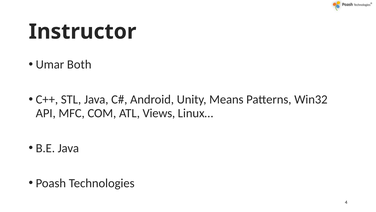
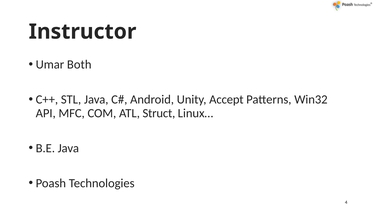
Means: Means -> Accept
Views: Views -> Struct
